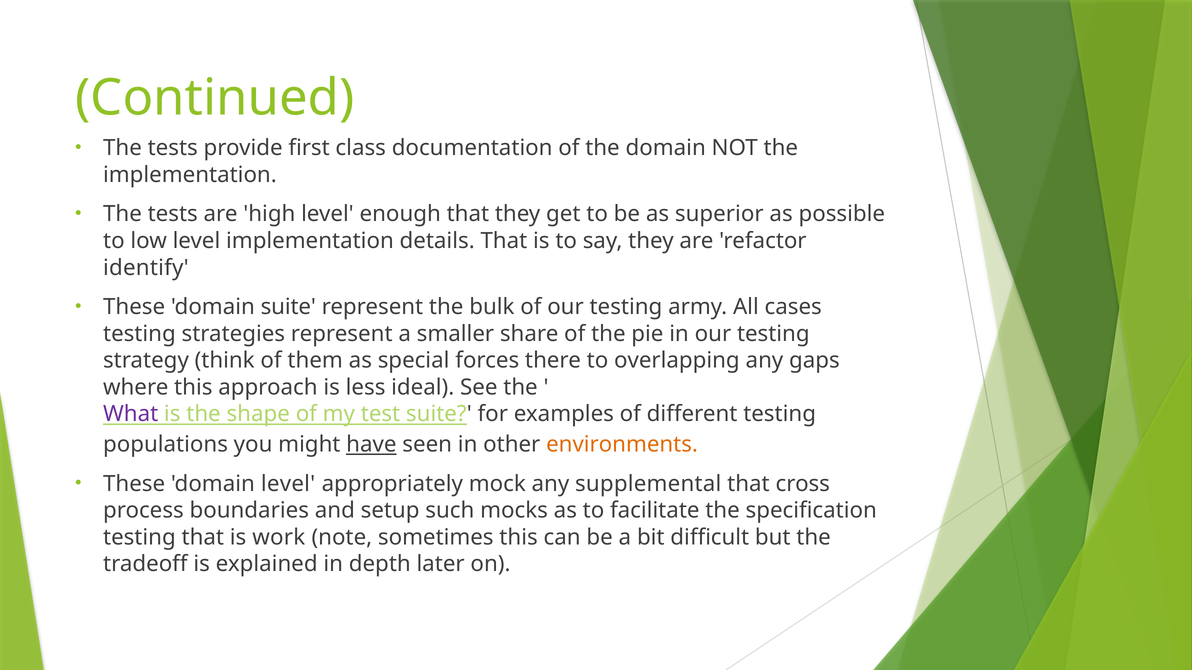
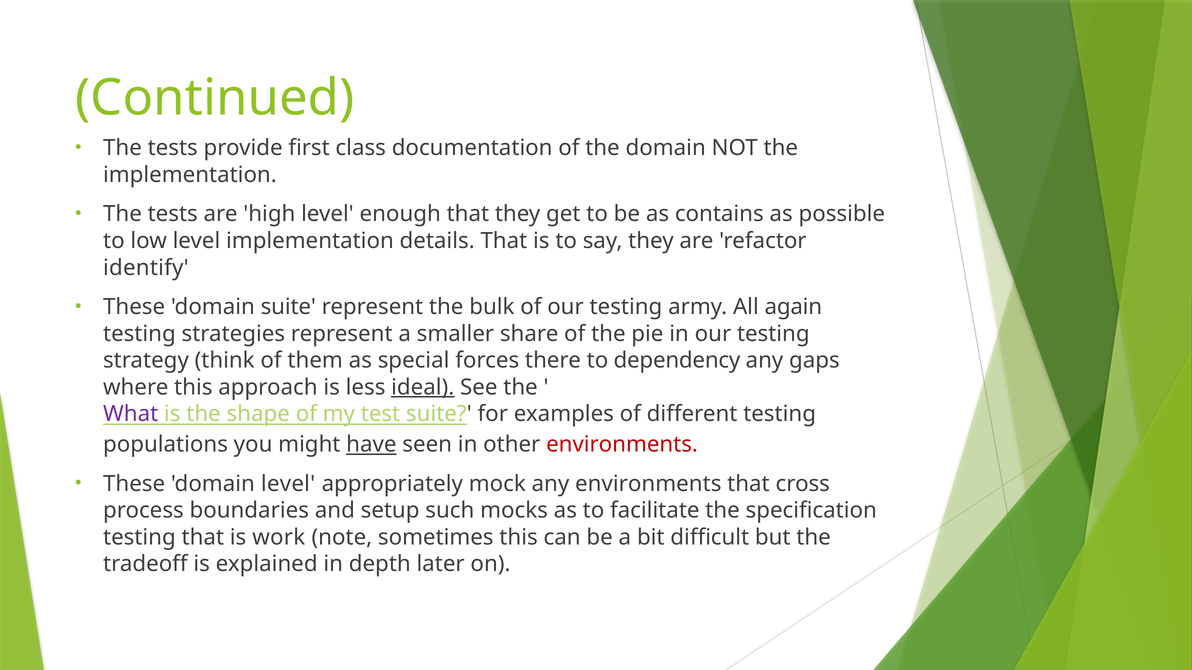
superior: superior -> contains
cases: cases -> again
overlapping: overlapping -> dependency
ideal underline: none -> present
environments at (622, 445) colour: orange -> red
any supplemental: supplemental -> environments
